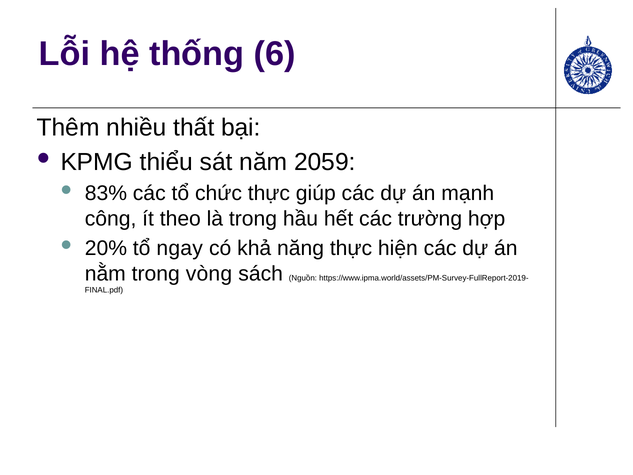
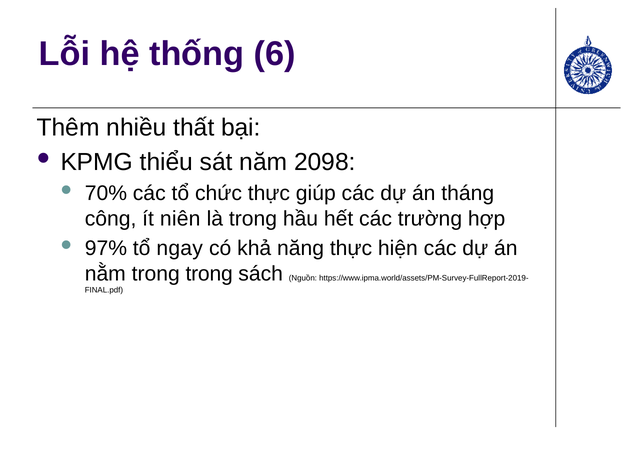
2059: 2059 -> 2098
83%: 83% -> 70%
mạnh: mạnh -> tháng
theo: theo -> niên
20%: 20% -> 97%
trong vòng: vòng -> trong
